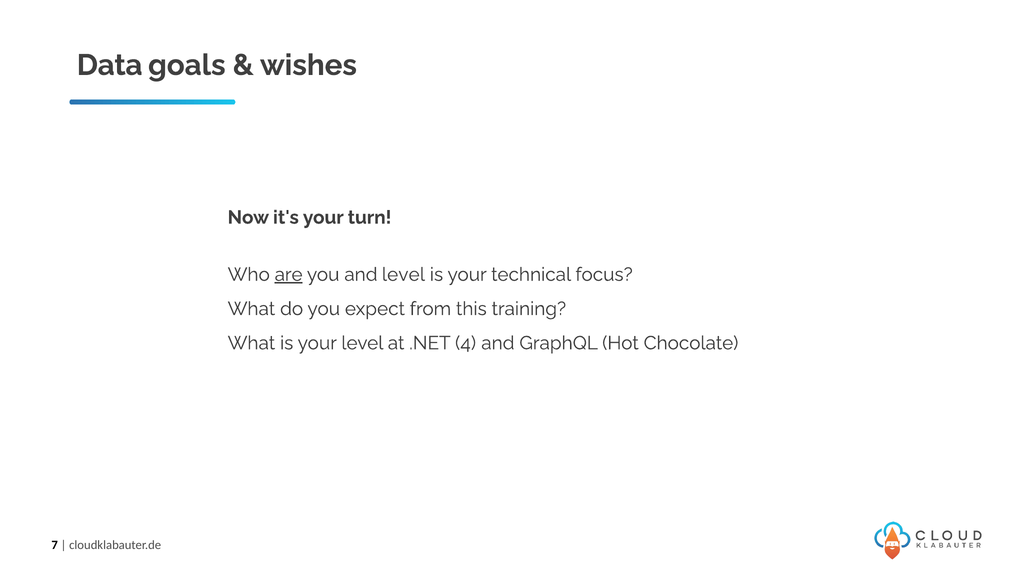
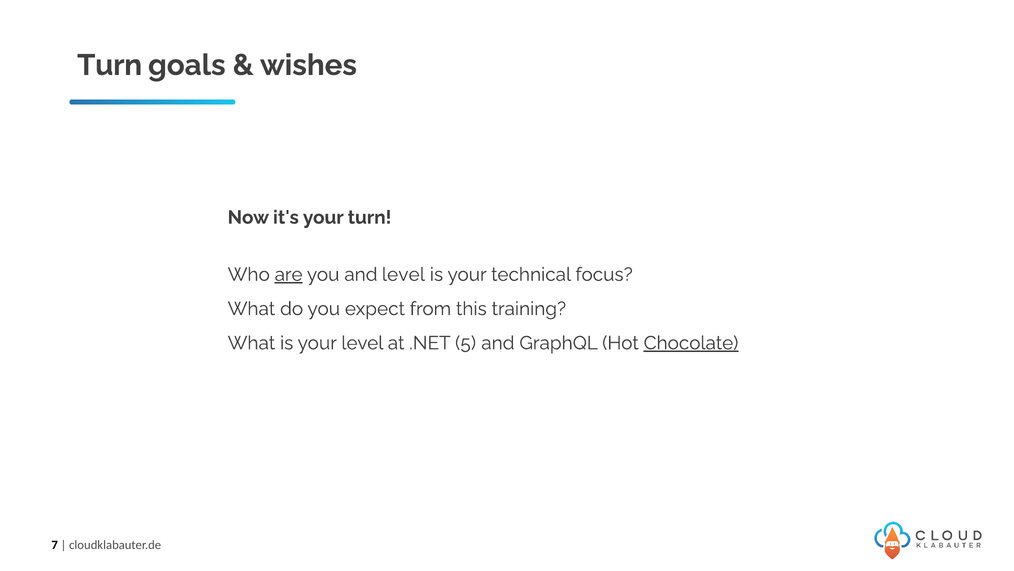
Data at (110, 65): Data -> Turn
4: 4 -> 5
Chocolate underline: none -> present
